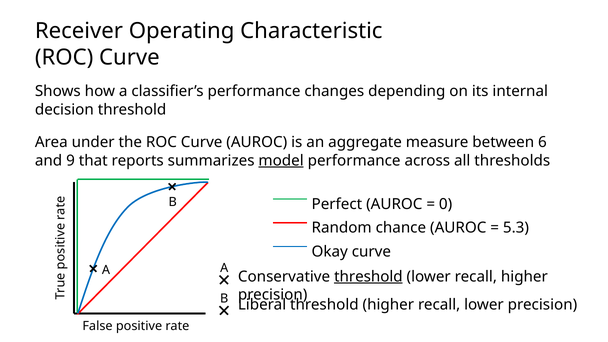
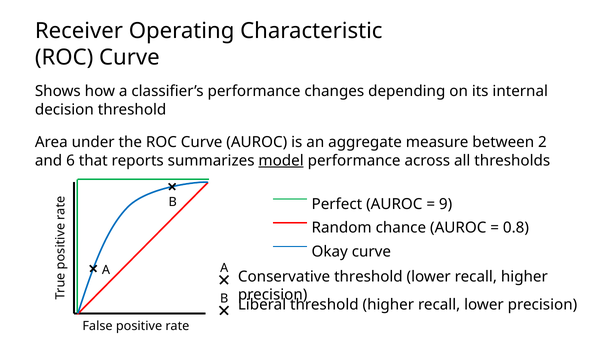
6: 6 -> 2
9: 9 -> 6
0: 0 -> 9
5.3: 5.3 -> 0.8
threshold at (368, 277) underline: present -> none
